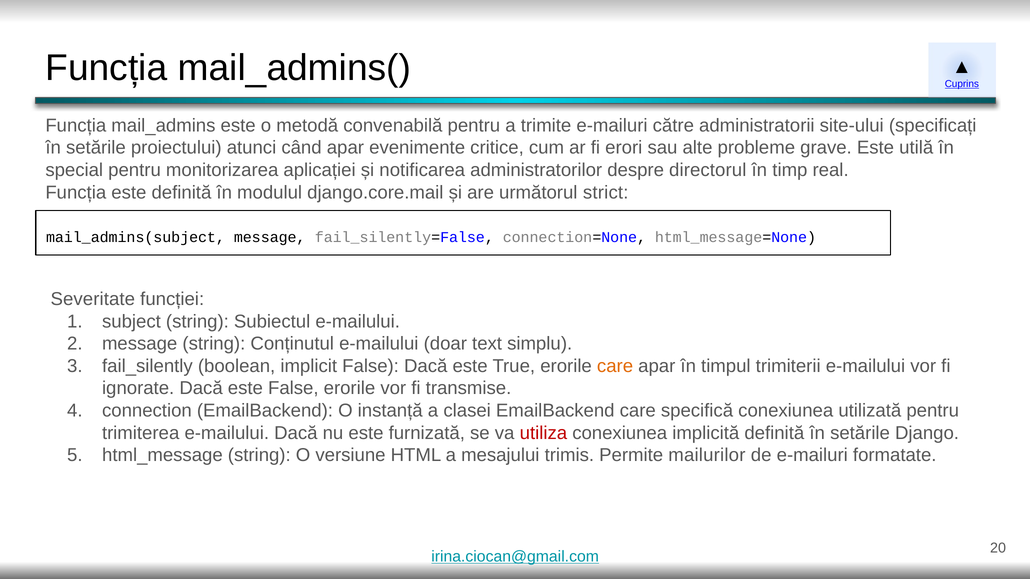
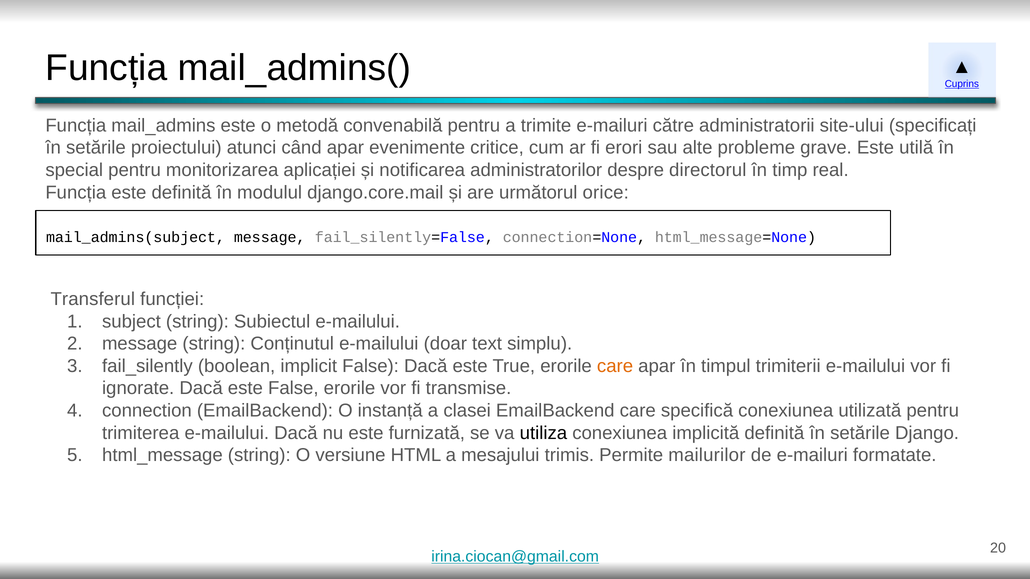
strict: strict -> orice
Severitate: Severitate -> Transferul
utiliza colour: red -> black
